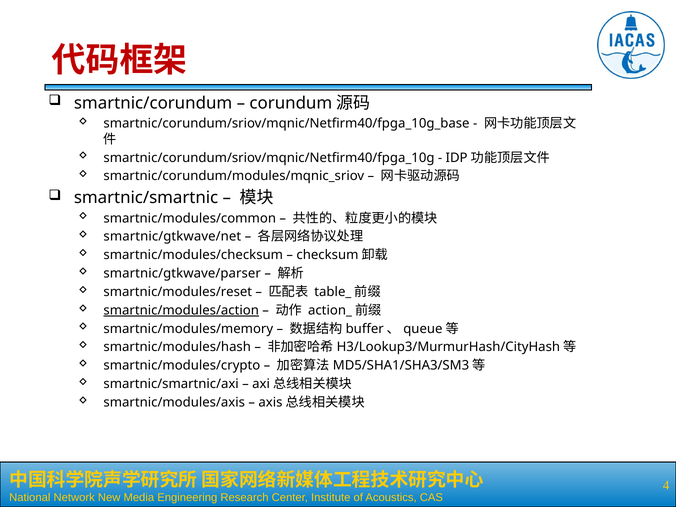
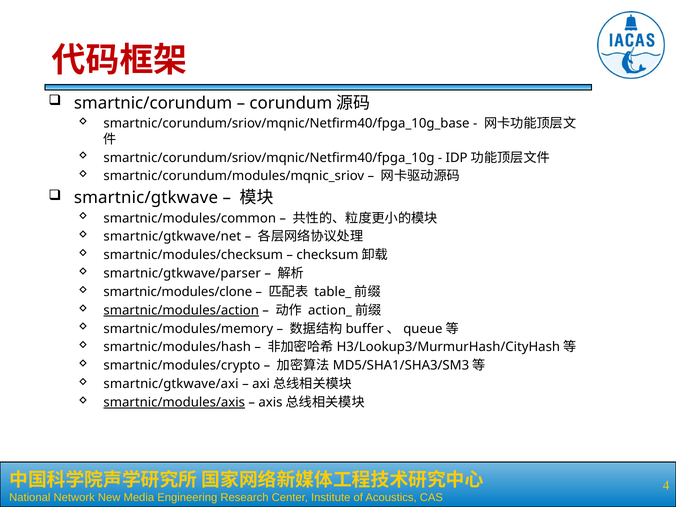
smartnic/smartnic: smartnic/smartnic -> smartnic/gtkwave
smartnic/modules/reset: smartnic/modules/reset -> smartnic/modules/clone
smartnic/smartnic/axi: smartnic/smartnic/axi -> smartnic/gtkwave/axi
smartnic/modules/axis underline: none -> present
